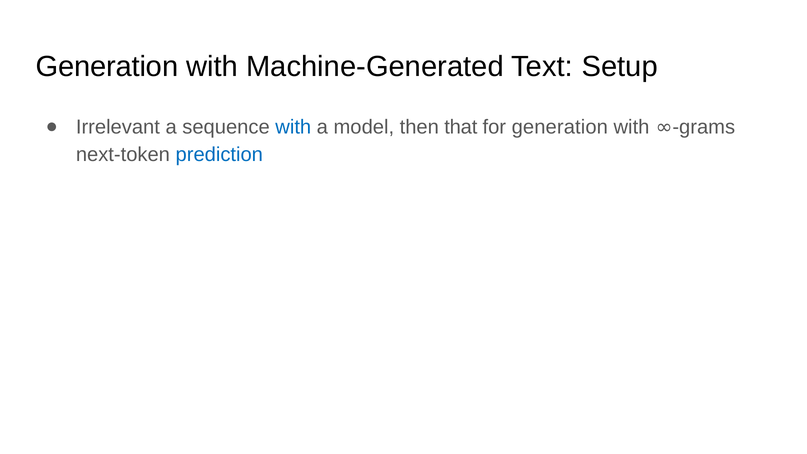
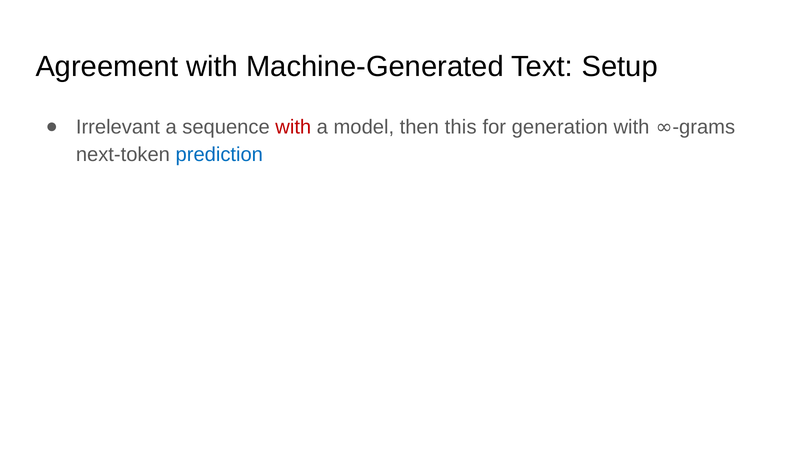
Generation at (107, 67): Generation -> Agreement
with at (293, 127) colour: blue -> red
that: that -> this
